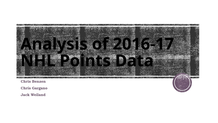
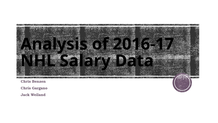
Points: Points -> Salary
